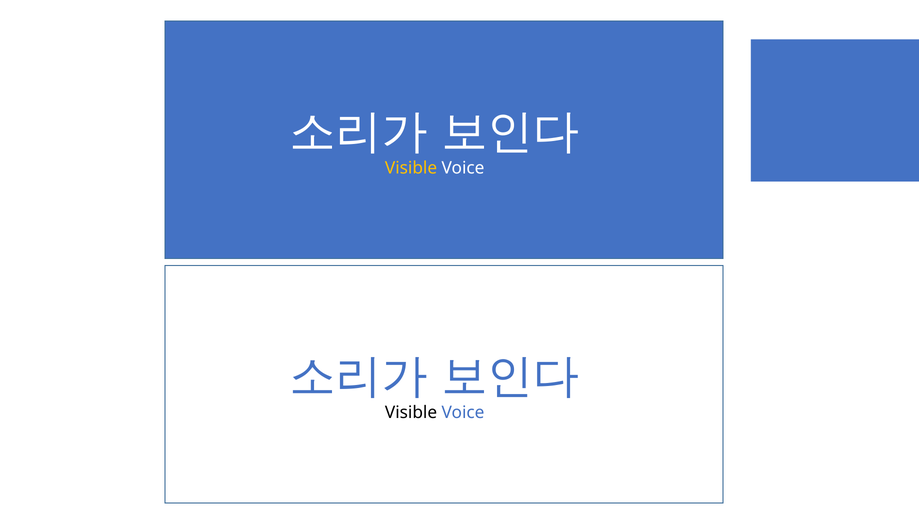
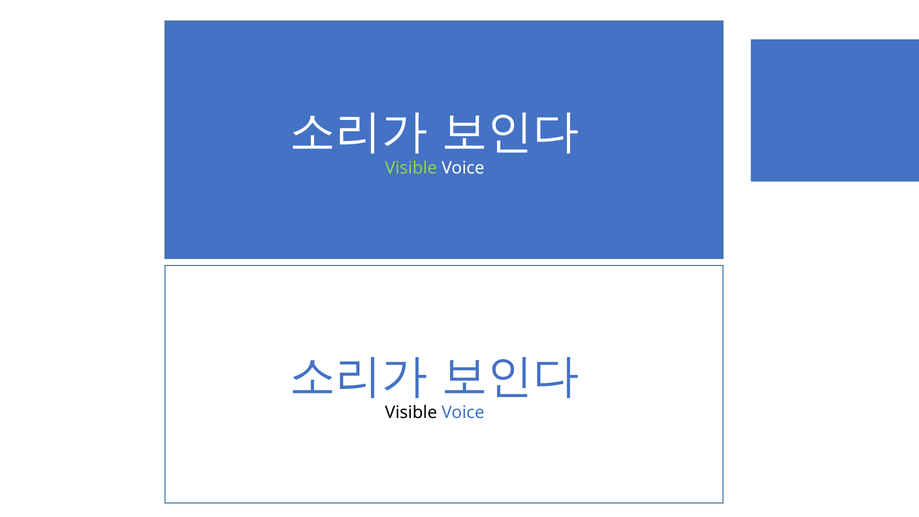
Visible at (411, 168) colour: yellow -> light green
